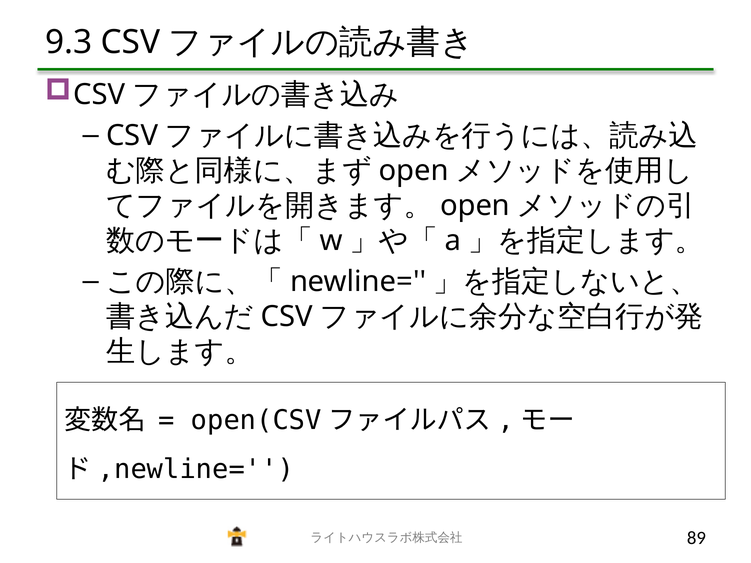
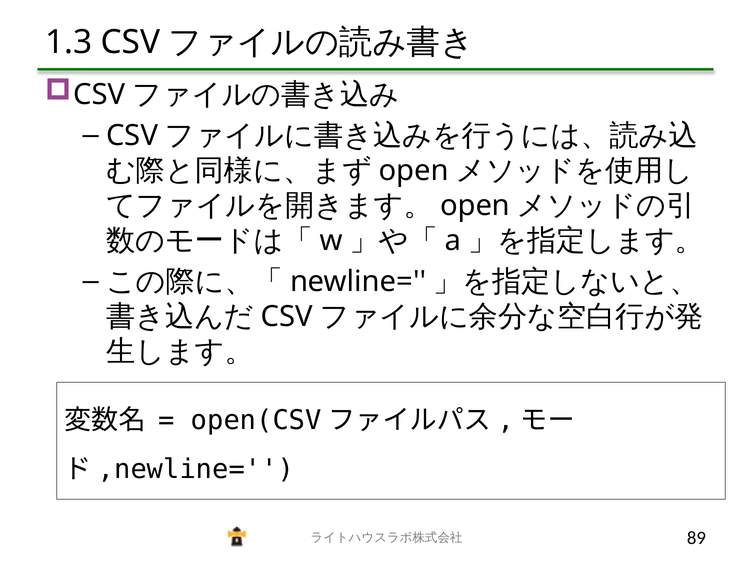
9.3: 9.3 -> 1.3
